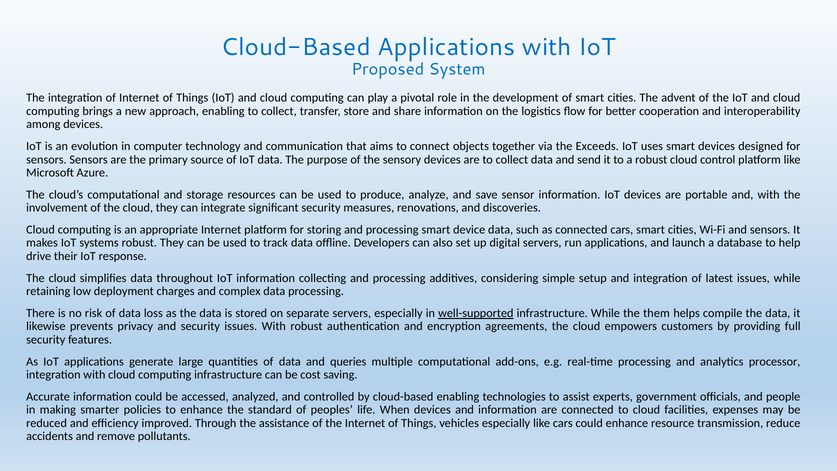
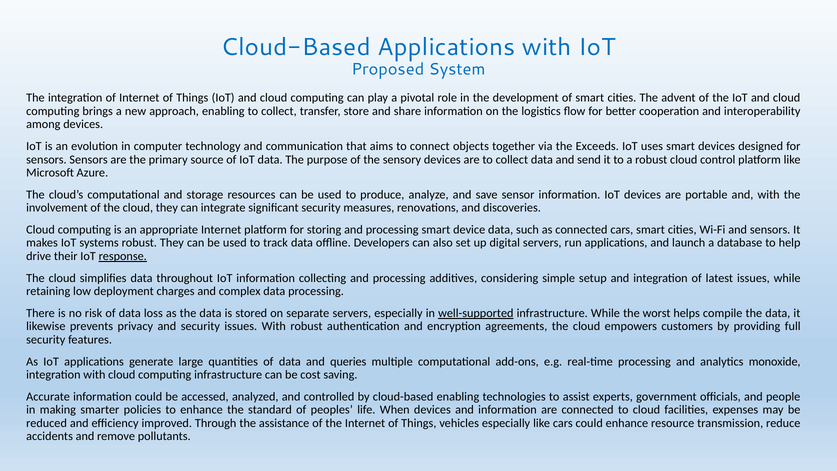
response underline: none -> present
them: them -> worst
processor: processor -> monoxide
